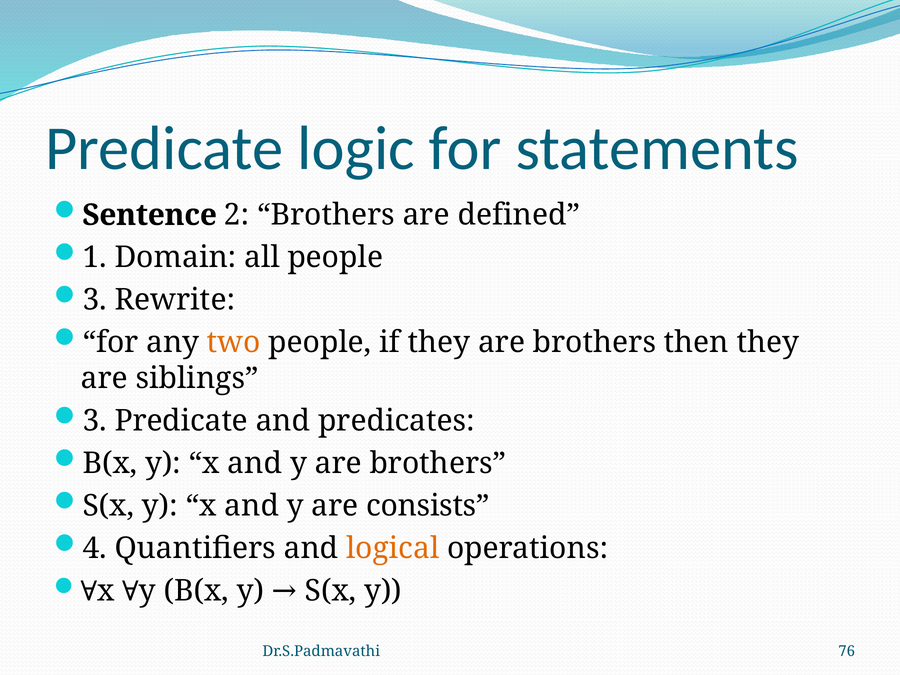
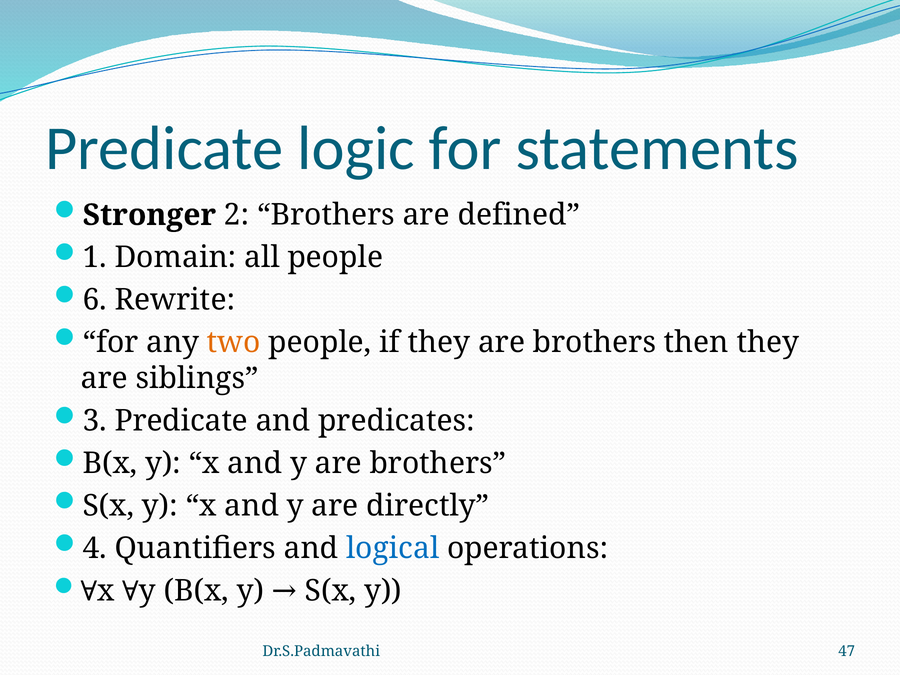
Sentence: Sentence -> Stronger
3 at (95, 300): 3 -> 6
consists: consists -> directly
logical colour: orange -> blue
76: 76 -> 47
